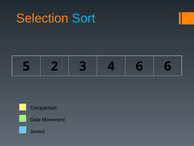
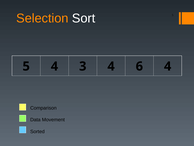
Sort colour: light blue -> white
5 2: 2 -> 4
6 6: 6 -> 4
